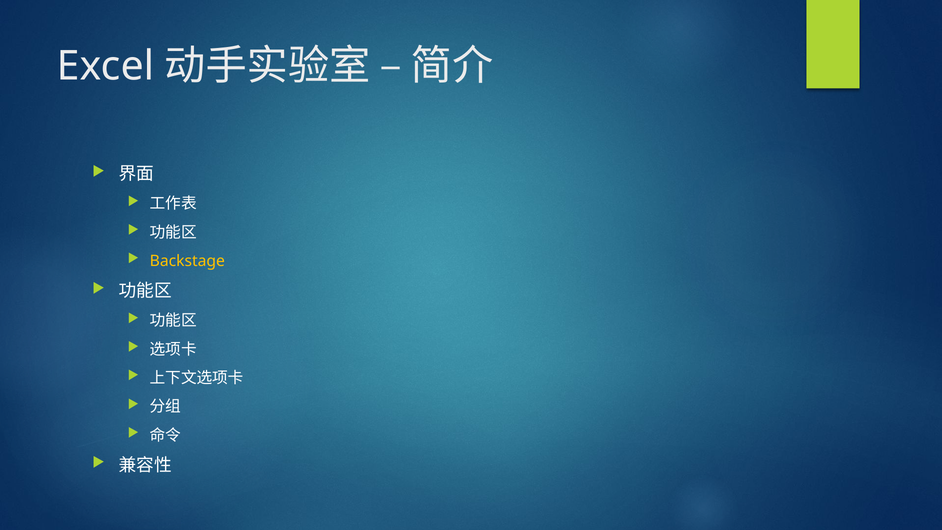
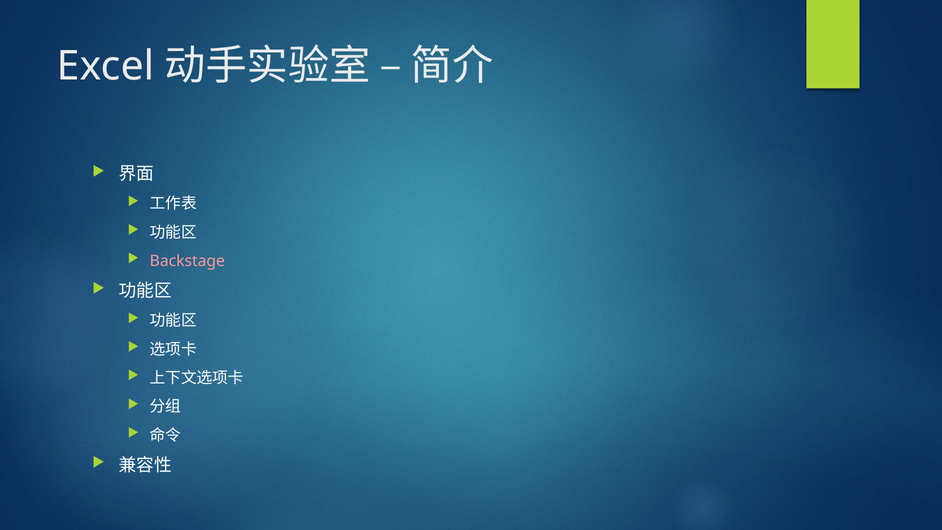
Backstage colour: yellow -> pink
